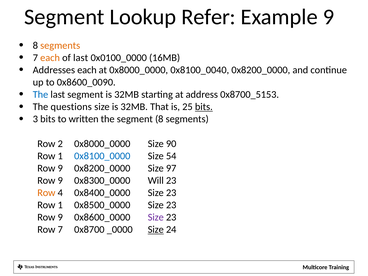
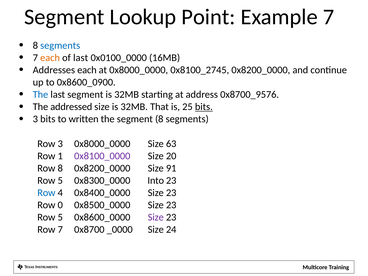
Refer: Refer -> Point
Example 9: 9 -> 7
segments at (60, 45) colour: orange -> blue
0x8100_0040: 0x8100_0040 -> 0x8100_2745
0x8600_0090: 0x8600_0090 -> 0x8600_0900
0x8700_5153: 0x8700_5153 -> 0x8700_9576
questions: questions -> addressed
Row 2: 2 -> 3
90: 90 -> 63
0x8100_0000 colour: blue -> purple
54: 54 -> 20
9 at (60, 168): 9 -> 8
97: 97 -> 91
9 at (60, 180): 9 -> 5
Will: Will -> Into
Row at (46, 193) colour: orange -> blue
1 at (60, 205): 1 -> 0
9 at (60, 217): 9 -> 5
Size at (156, 230) underline: present -> none
